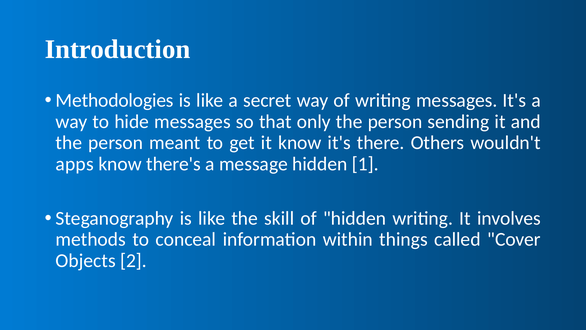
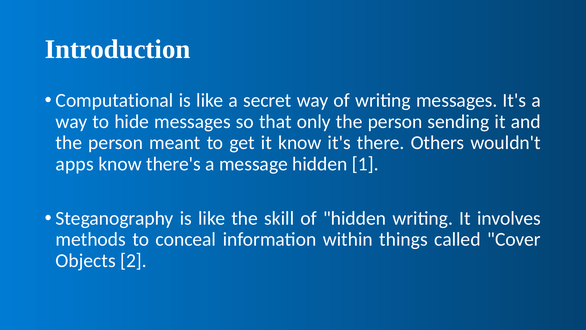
Methodologies: Methodologies -> Computational
